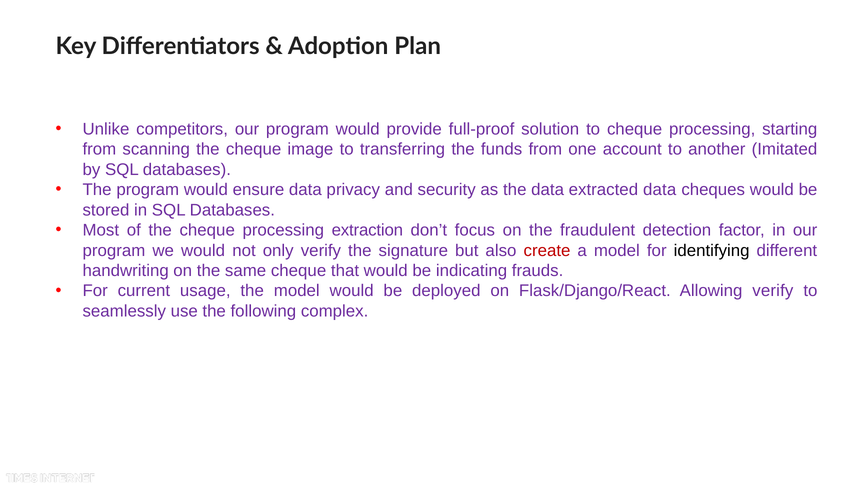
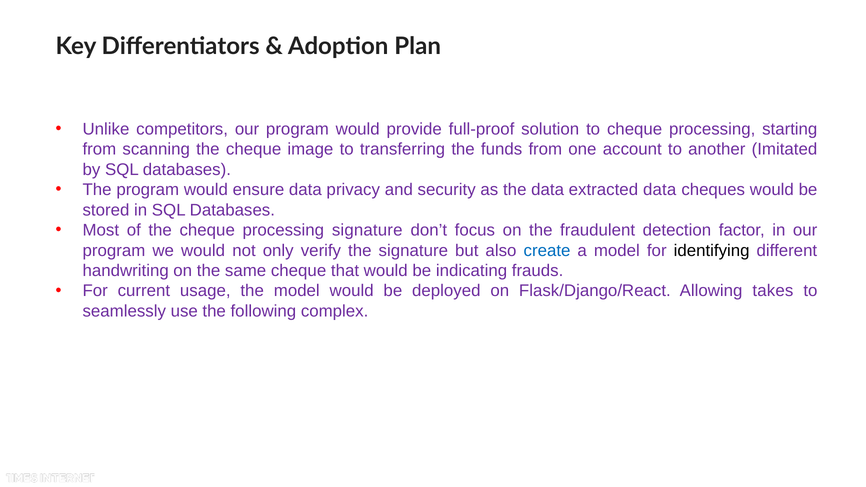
processing extraction: extraction -> signature
create colour: red -> blue
Allowing verify: verify -> takes
